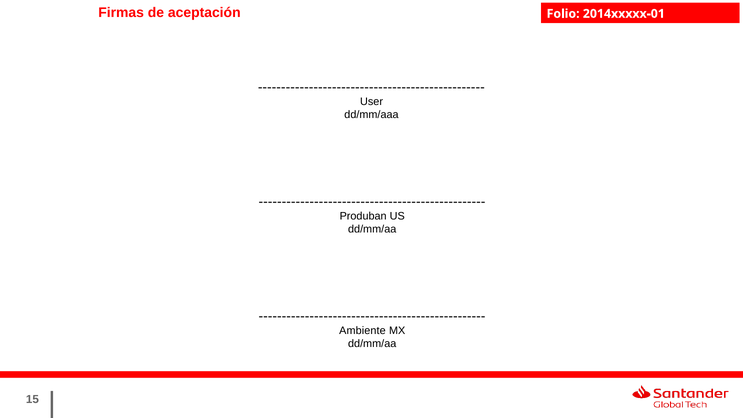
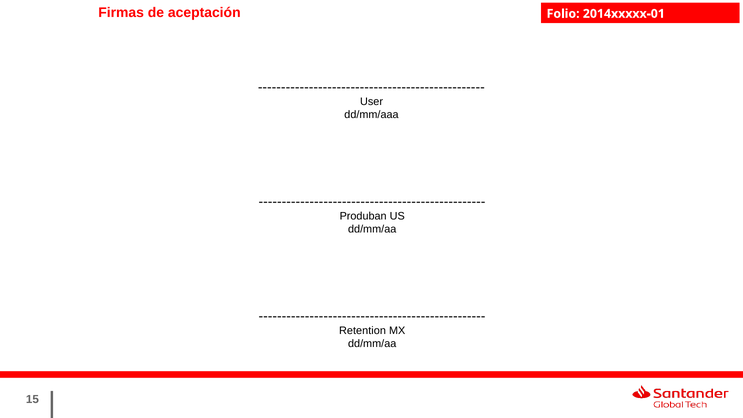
Ambiente: Ambiente -> Retention
